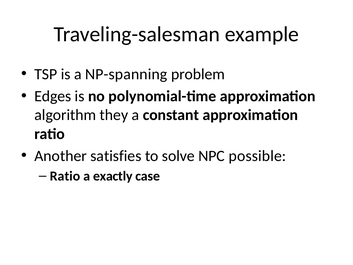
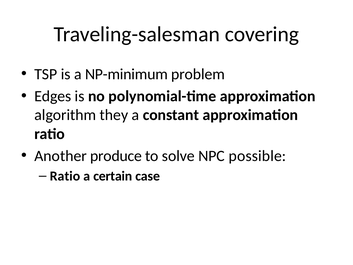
example: example -> covering
NP-spanning: NP-spanning -> NP-minimum
satisfies: satisfies -> produce
exactly: exactly -> certain
